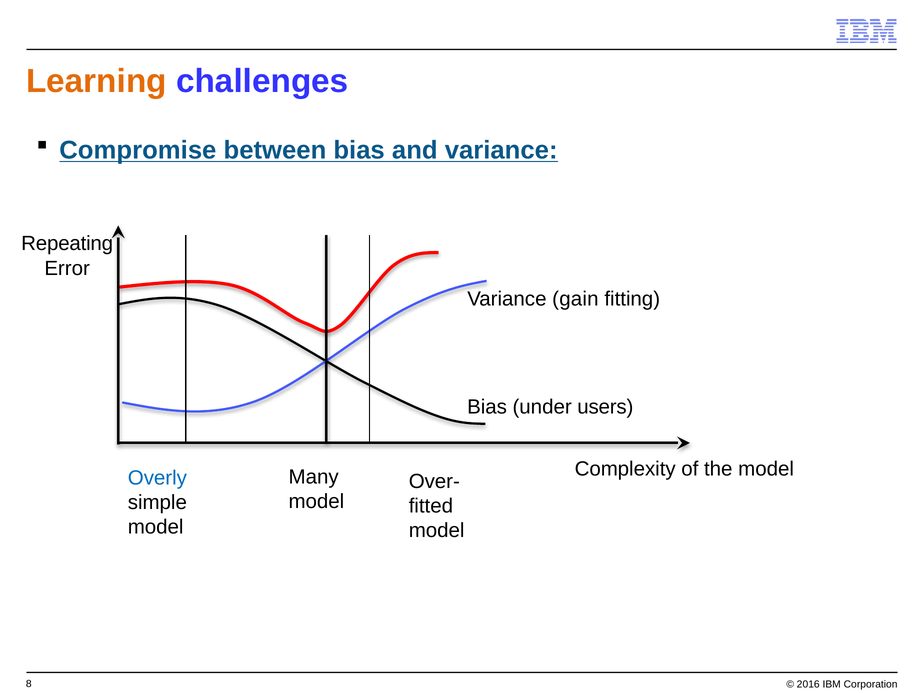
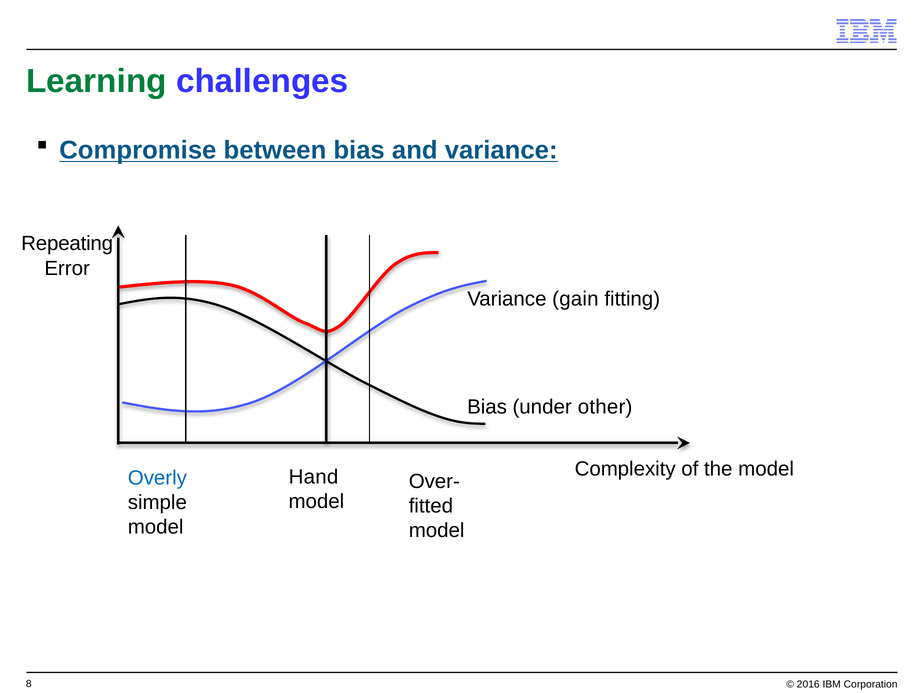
Learning colour: orange -> green
users: users -> other
Many: Many -> Hand
